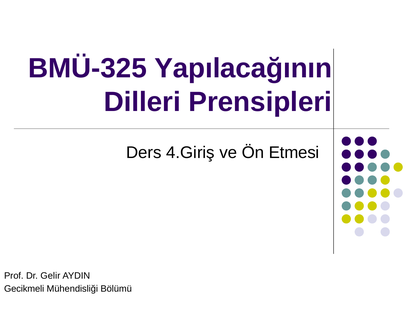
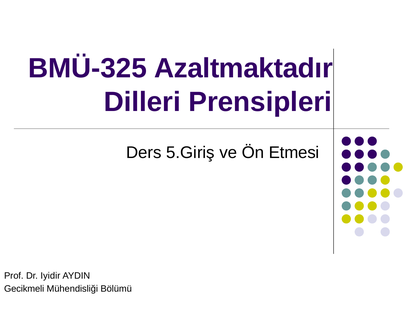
Yapılacağının: Yapılacağının -> Azaltmaktadır
4.Giriş: 4.Giriş -> 5.Giriş
Gelir: Gelir -> Iyidir
